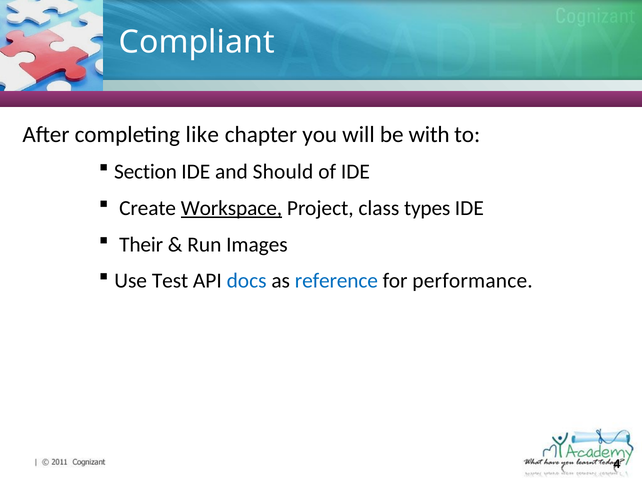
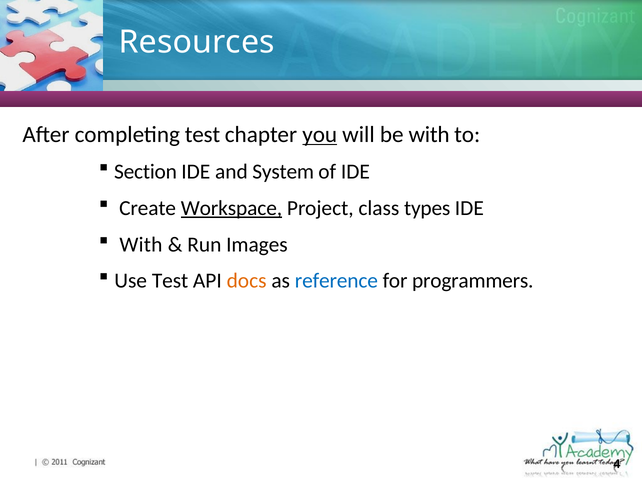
Compliant: Compliant -> Resources
completing like: like -> test
you underline: none -> present
Should: Should -> System
Their at (141, 245): Their -> With
docs colour: blue -> orange
performance: performance -> programmers
